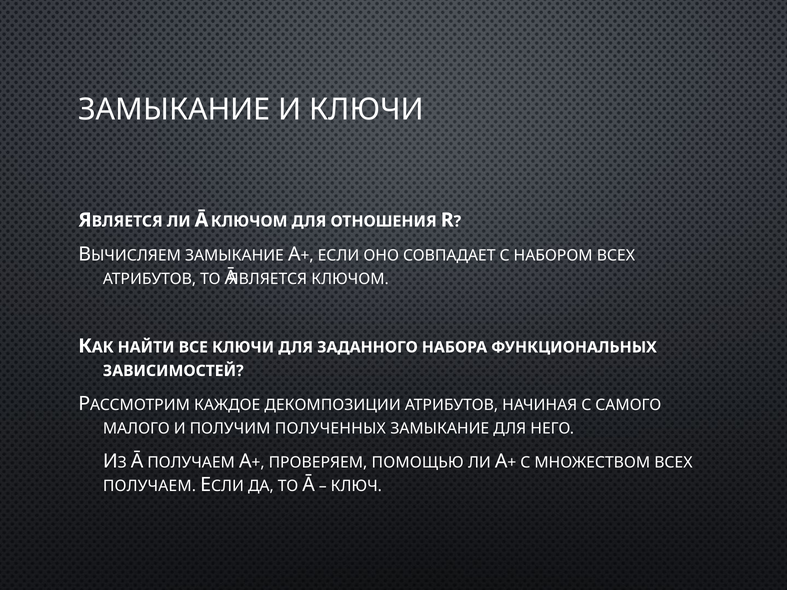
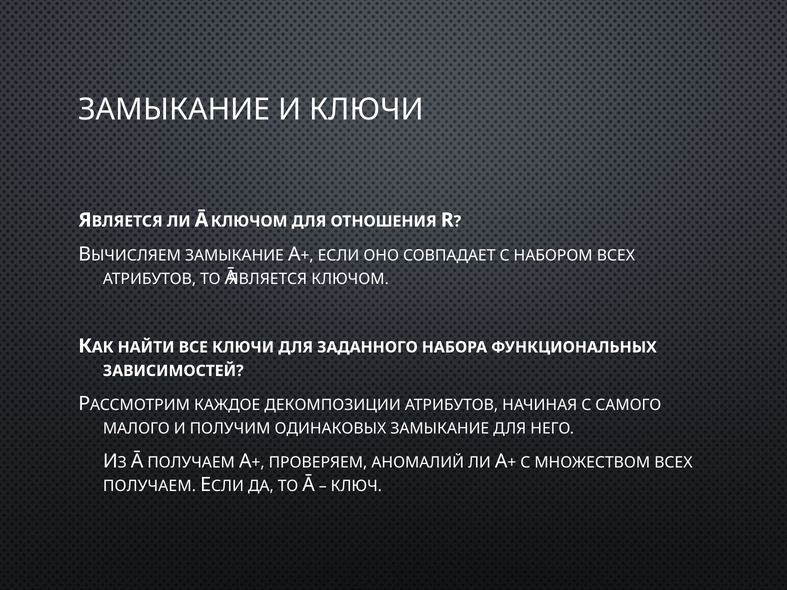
ПОЛУЧЕННЫХ: ПОЛУЧЕННЫХ -> ОДИНАКОВЫХ
ПОМОЩЬЮ: ПОМОЩЬЮ -> АНОМАЛИЙ
